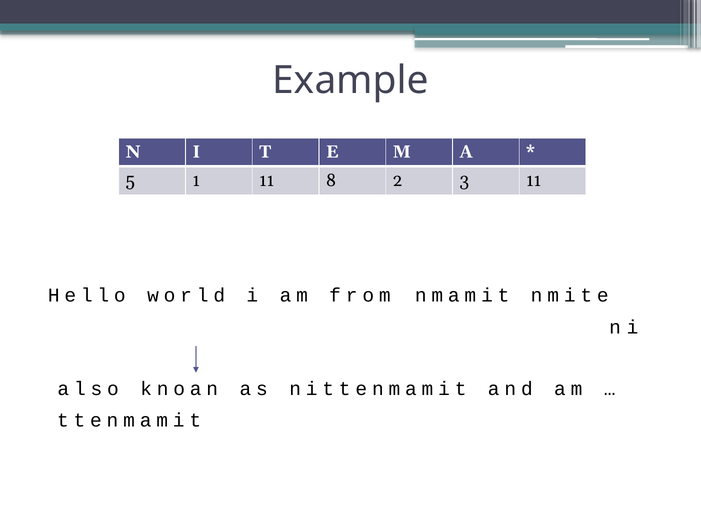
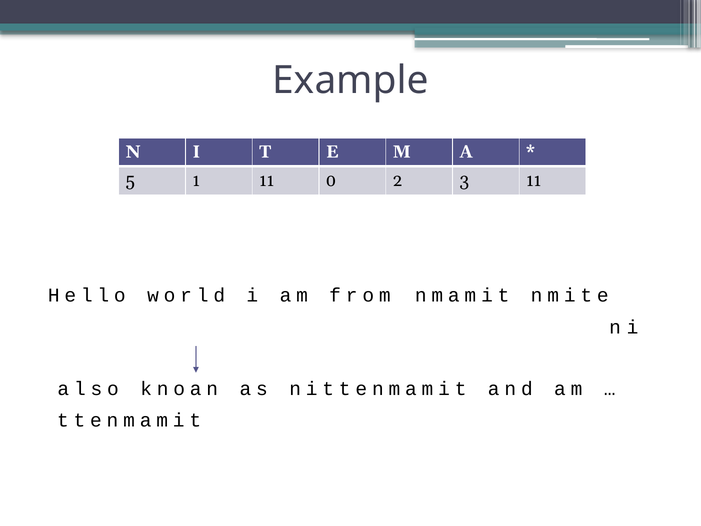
8: 8 -> 0
